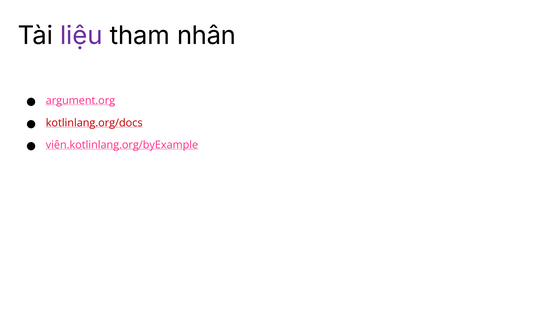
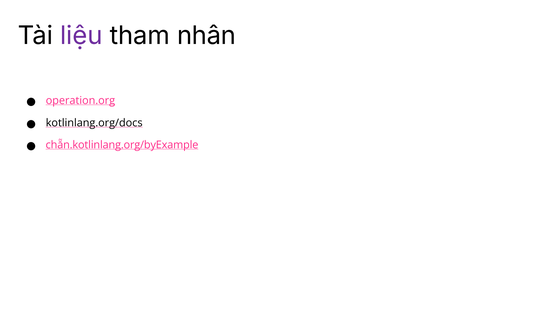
argument.org: argument.org -> operation.org
kotlinlang.org/docs colour: red -> black
viên.kotlinlang.org/byExample: viên.kotlinlang.org/byExample -> chẵn.kotlinlang.org/byExample
